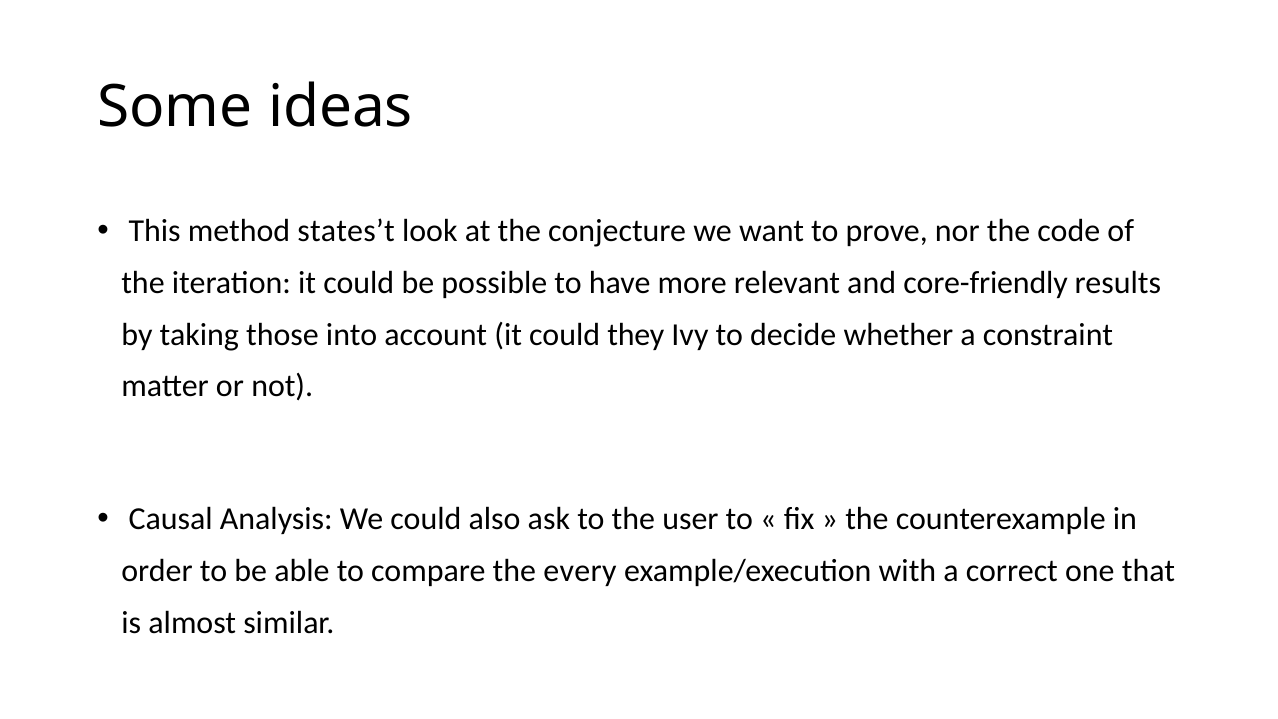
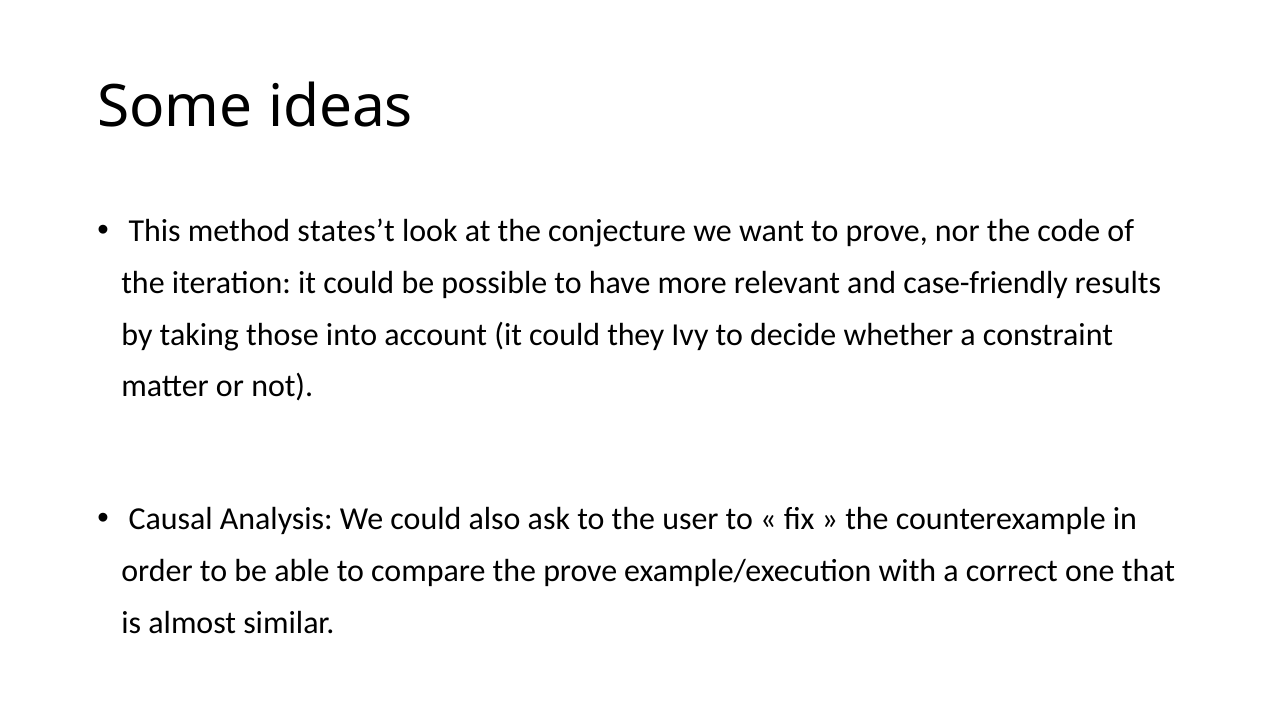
core-friendly: core-friendly -> case-friendly
the every: every -> prove
